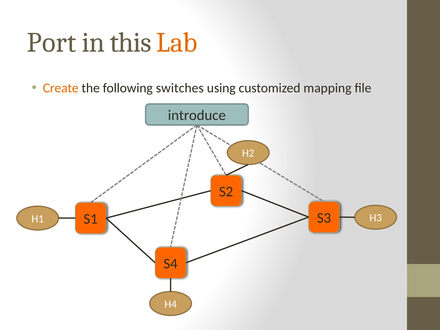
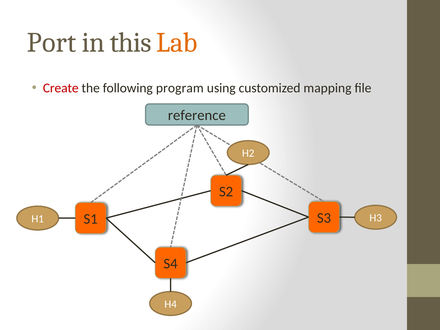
Create colour: orange -> red
switches: switches -> program
introduce: introduce -> reference
